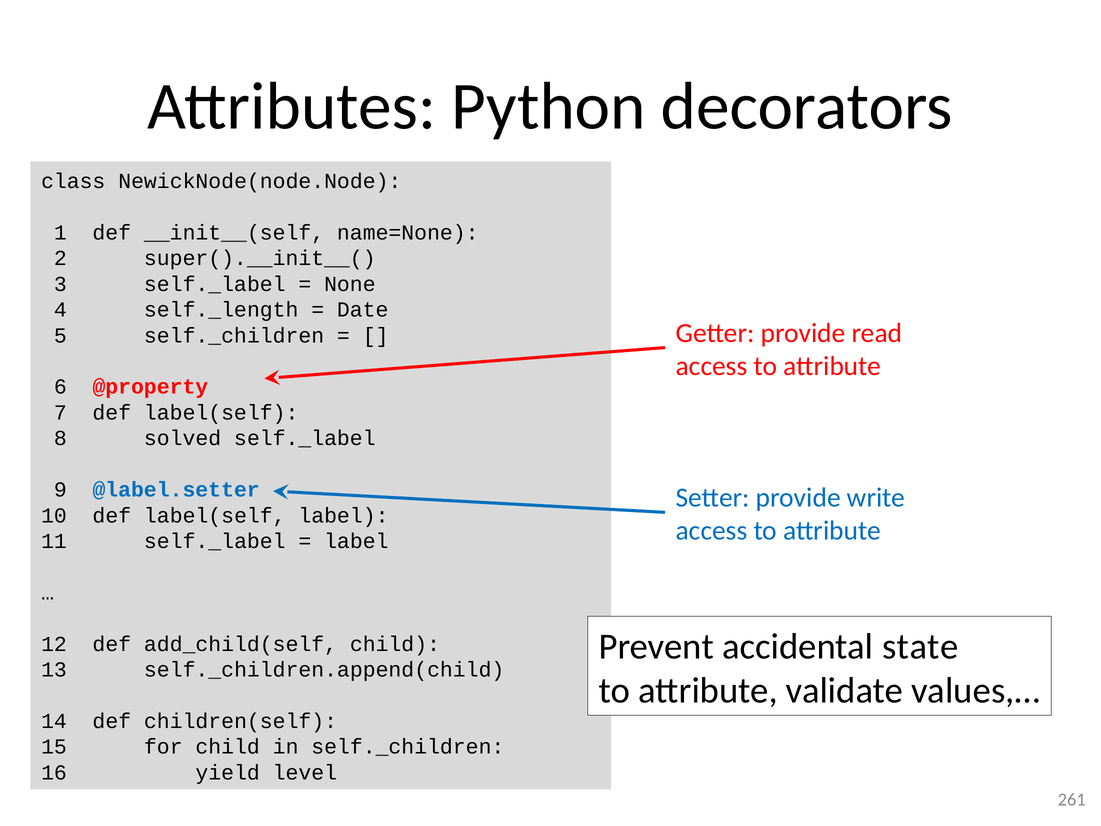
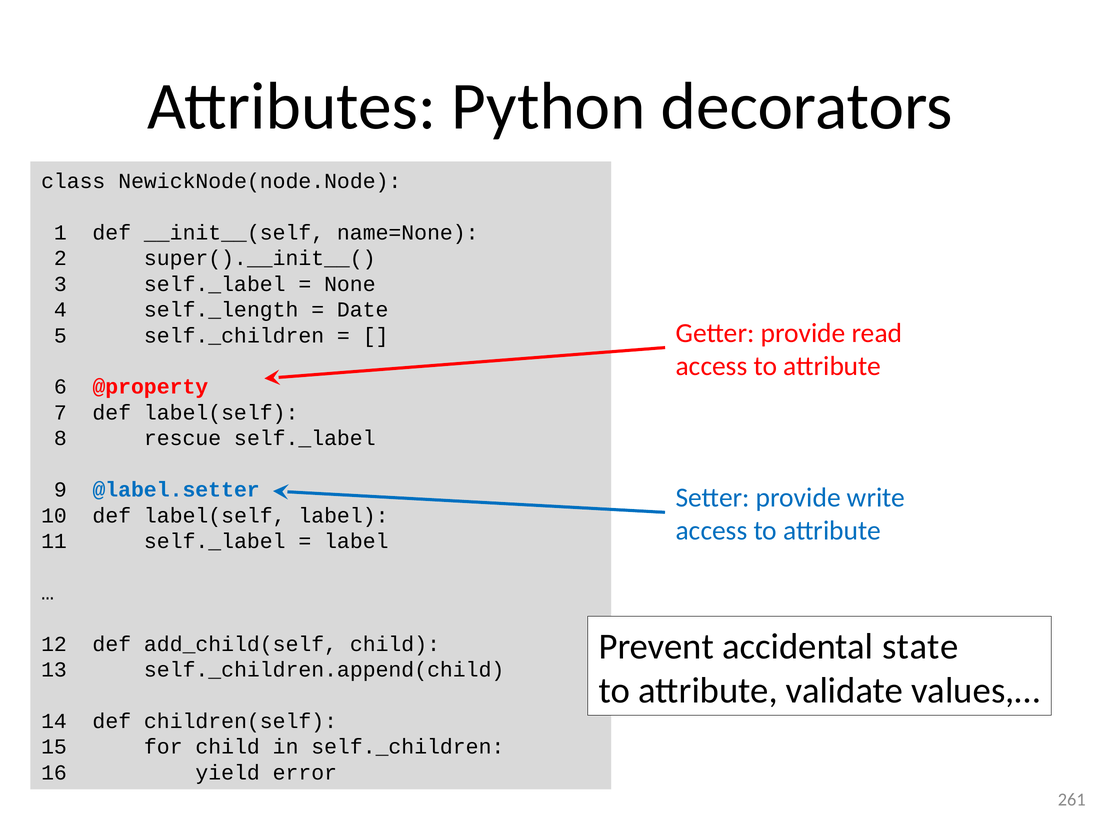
solved: solved -> rescue
level: level -> error
